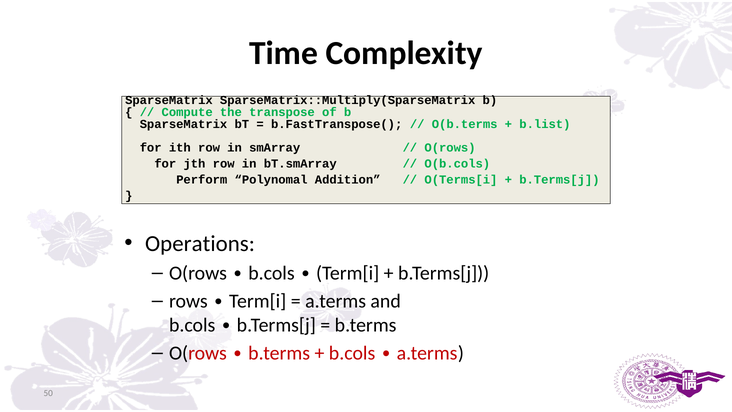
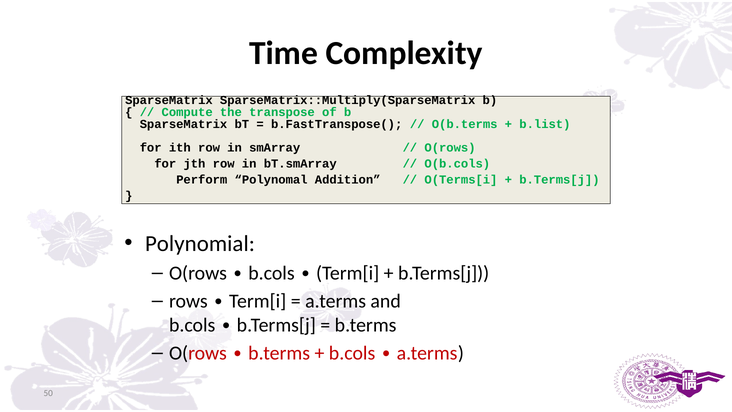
Operations: Operations -> Polynomial
